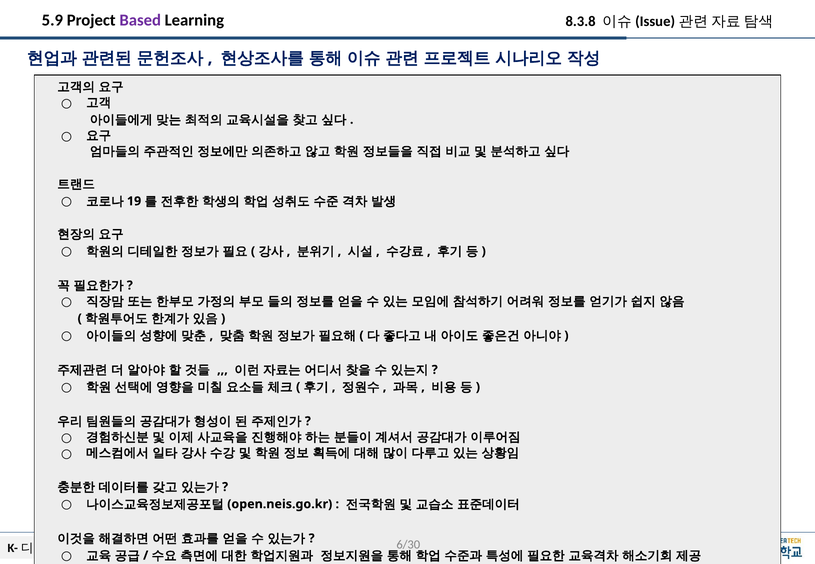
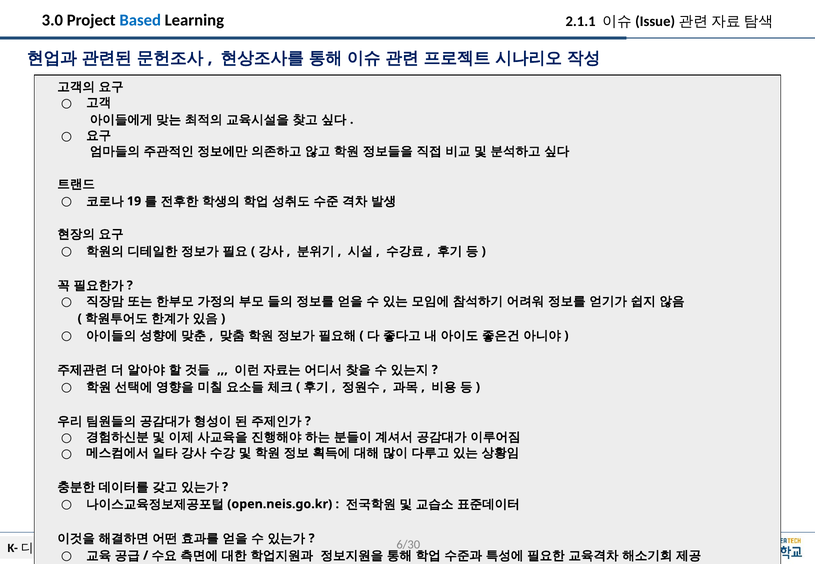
5.9: 5.9 -> 3.0
Based colour: purple -> blue
8.3.8: 8.3.8 -> 2.1.1
